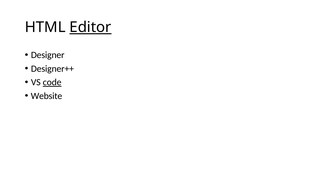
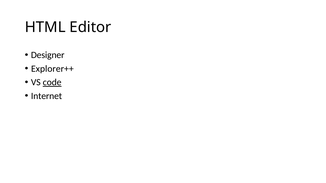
Editor underline: present -> none
Designer++: Designer++ -> Explorer++
Website: Website -> Internet
